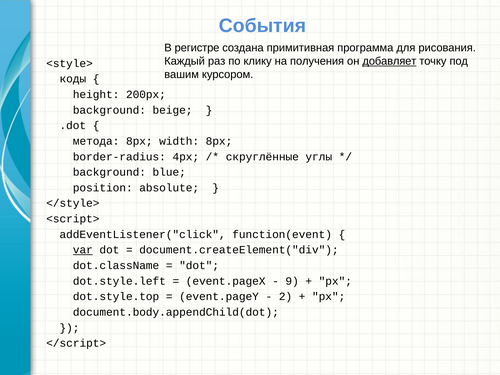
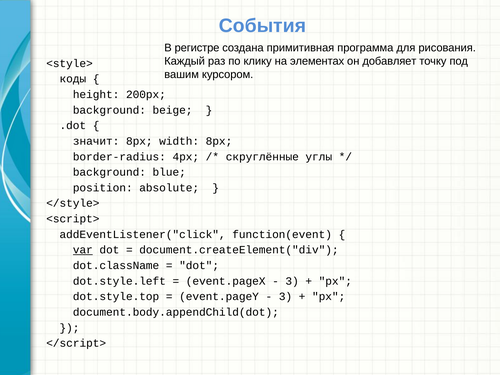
получения: получения -> элементах
добавляет underline: present -> none
метода: метода -> значит
9 at (292, 281): 9 -> 3
2 at (285, 297): 2 -> 3
